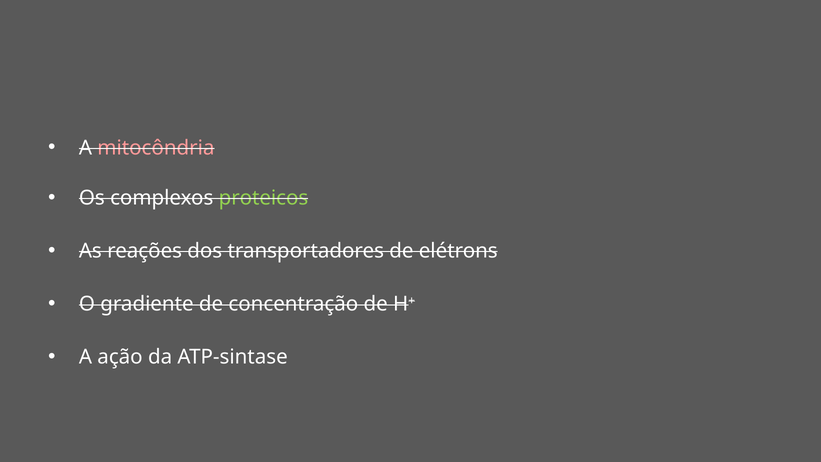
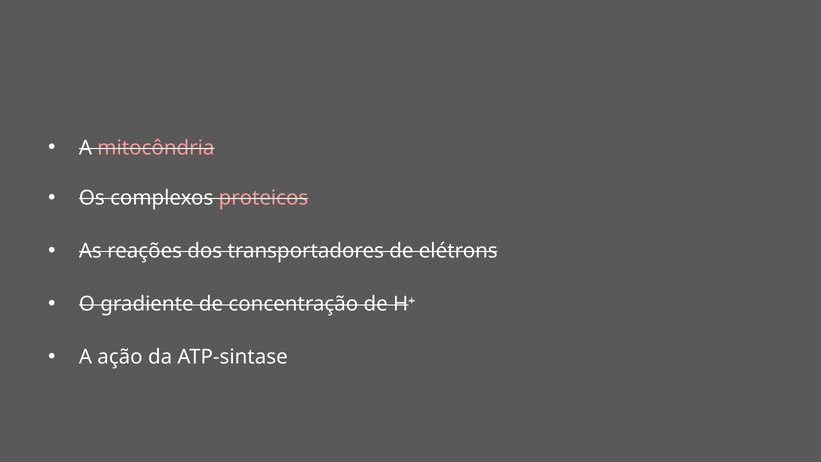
proteicos colour: light green -> pink
